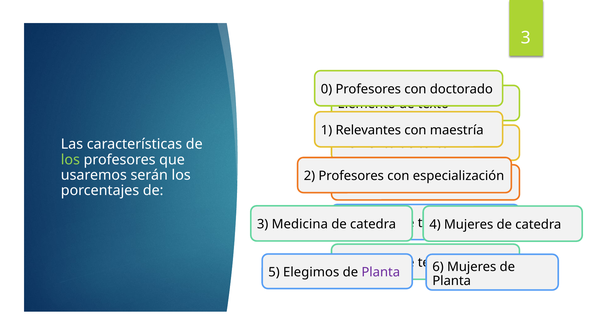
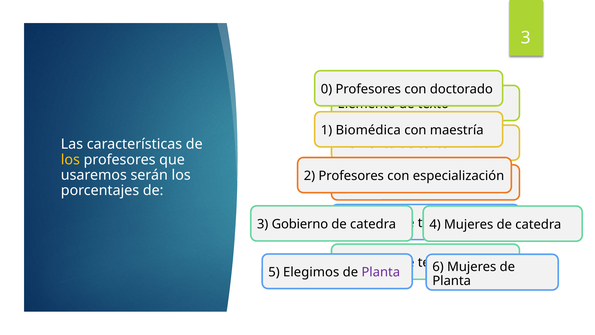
Relevantes: Relevantes -> Biomédica
los at (70, 160) colour: light green -> yellow
Medicina: Medicina -> Gobierno
